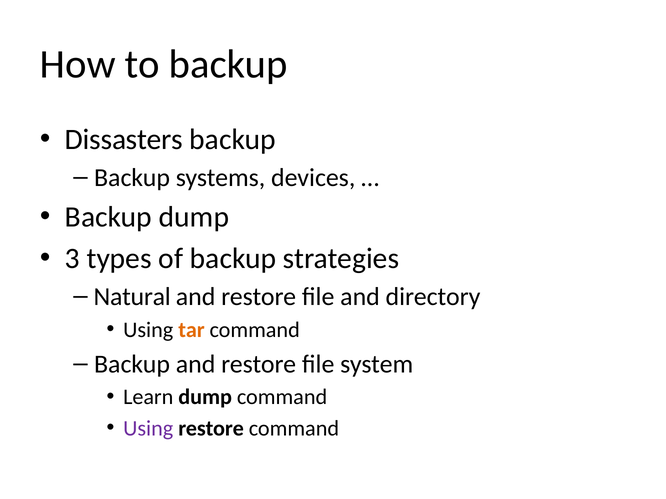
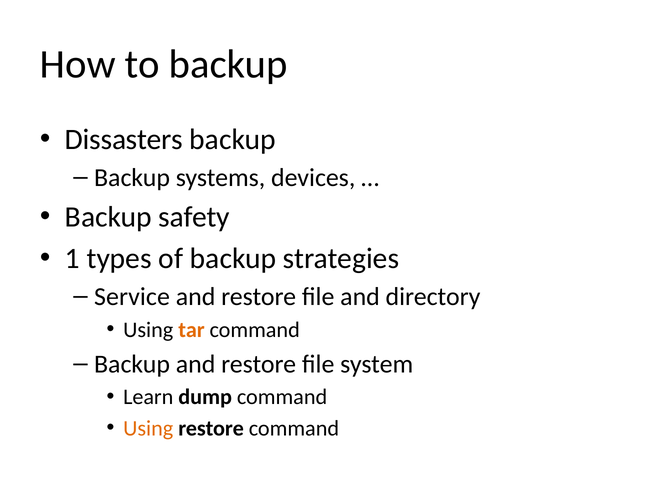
Backup dump: dump -> safety
3: 3 -> 1
Natural: Natural -> Service
Using at (148, 429) colour: purple -> orange
